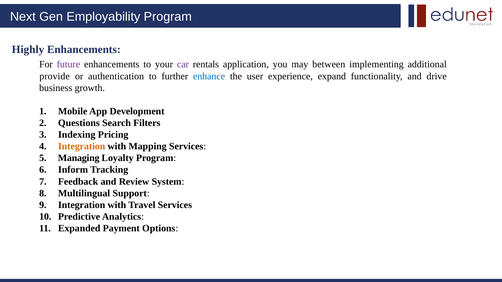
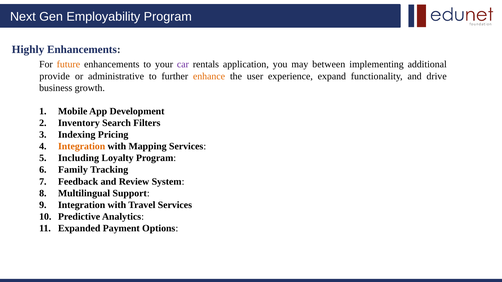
future colour: purple -> orange
authentication: authentication -> administrative
enhance colour: blue -> orange
Questions: Questions -> Inventory
Managing: Managing -> Including
Inform: Inform -> Family
